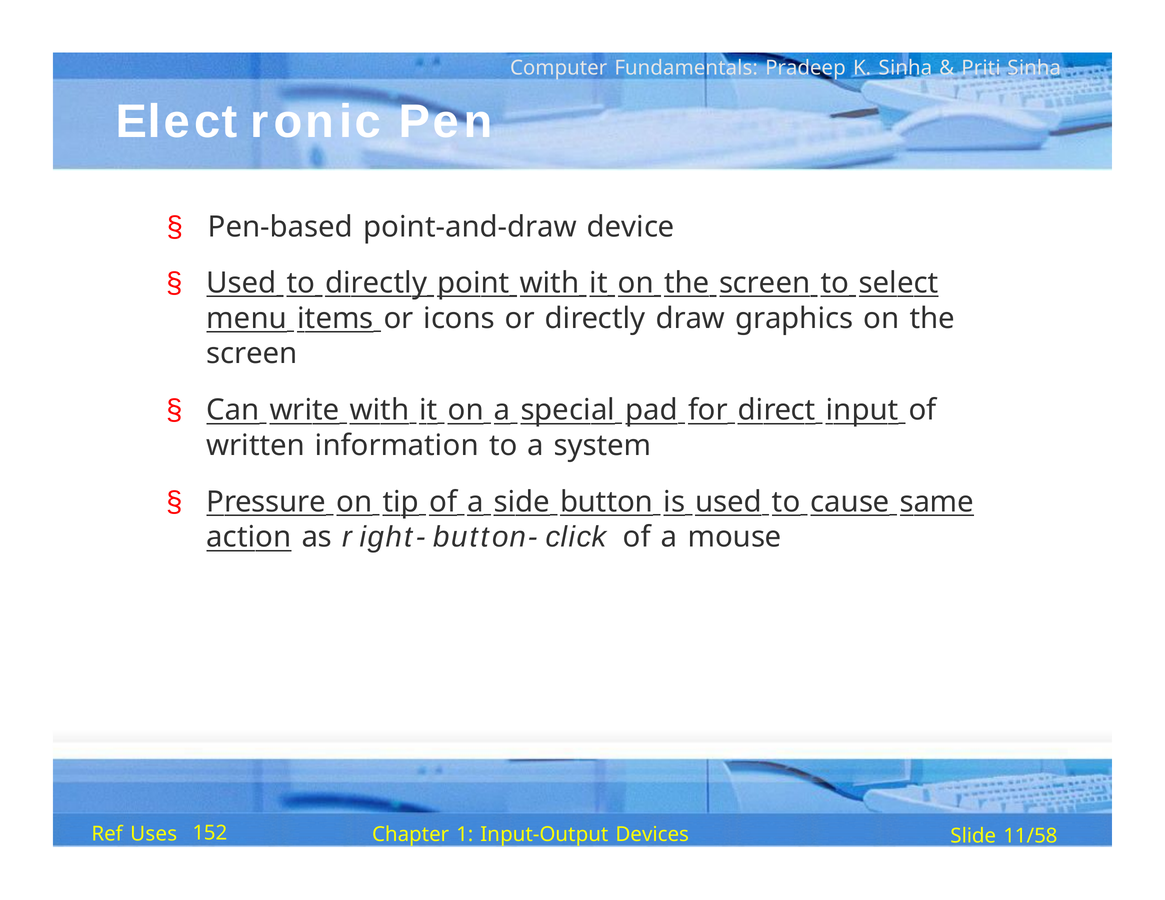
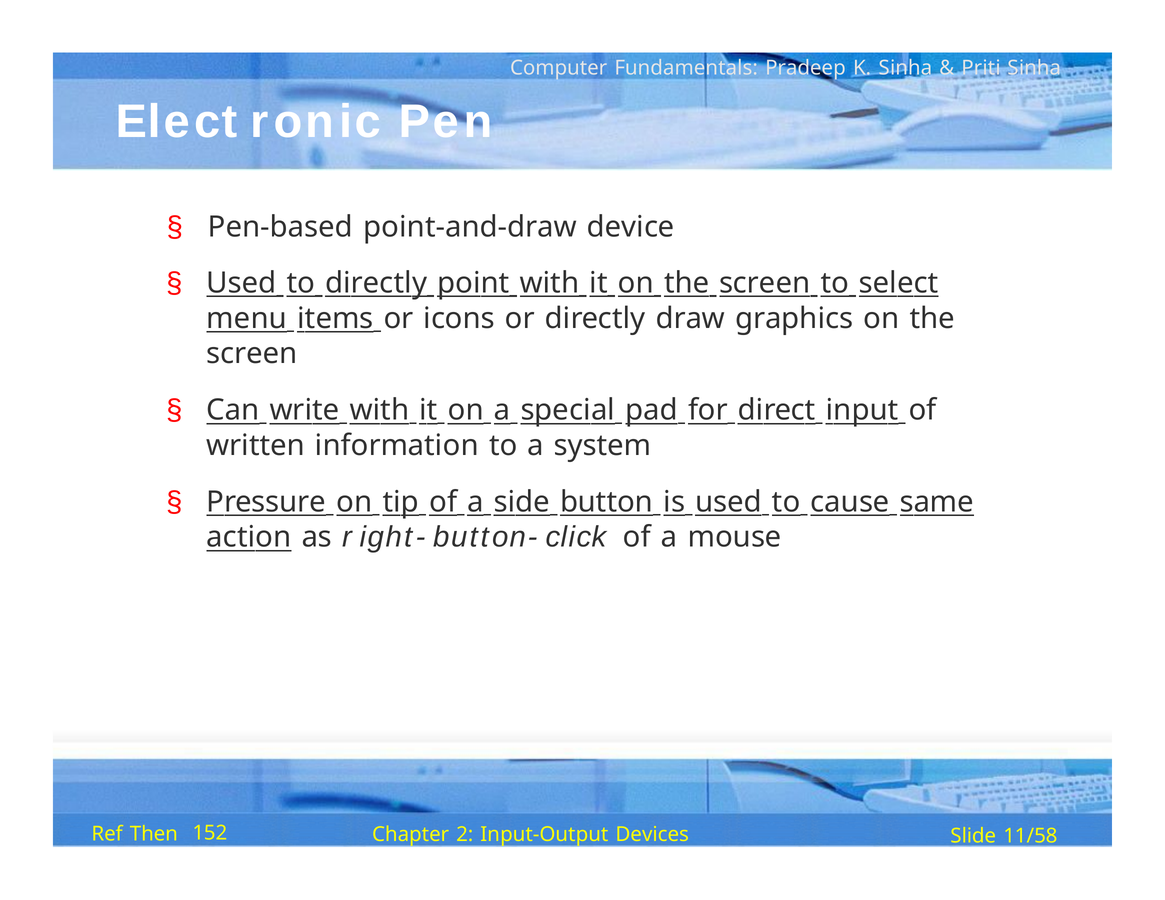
Uses: Uses -> Then
1: 1 -> 2
